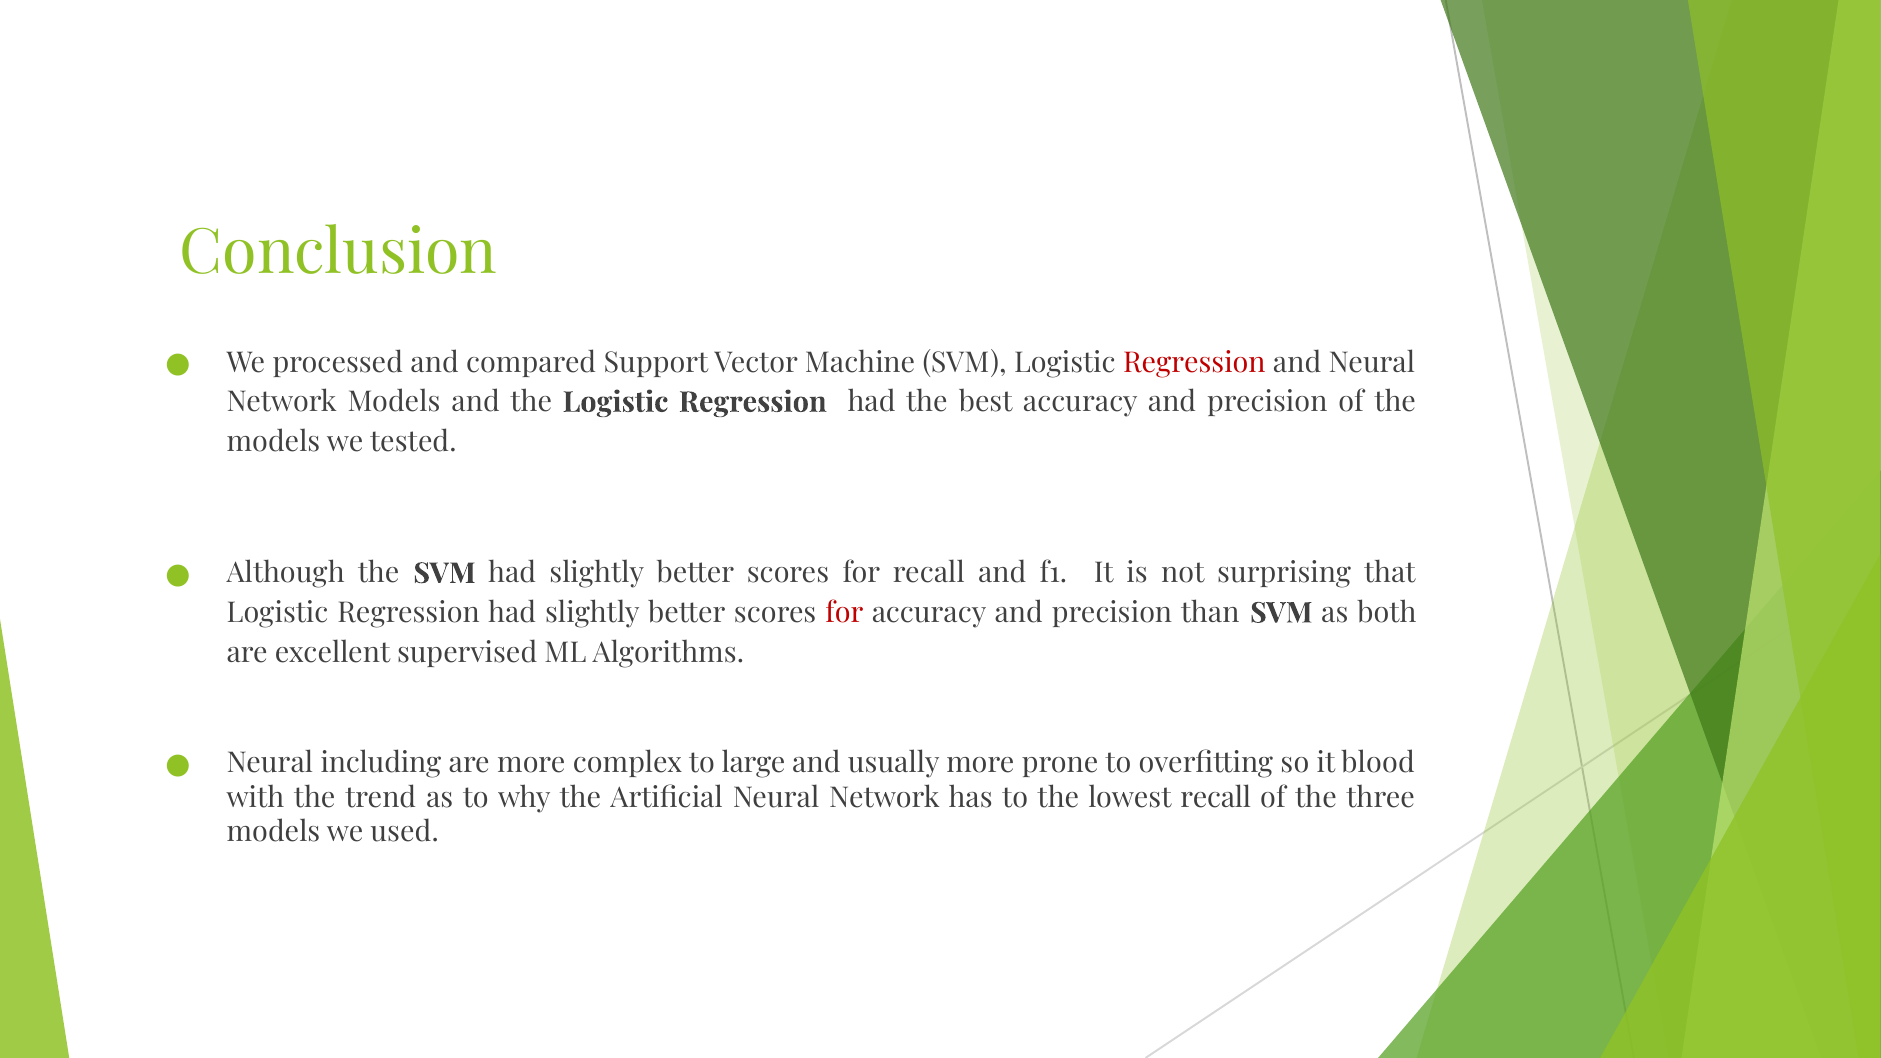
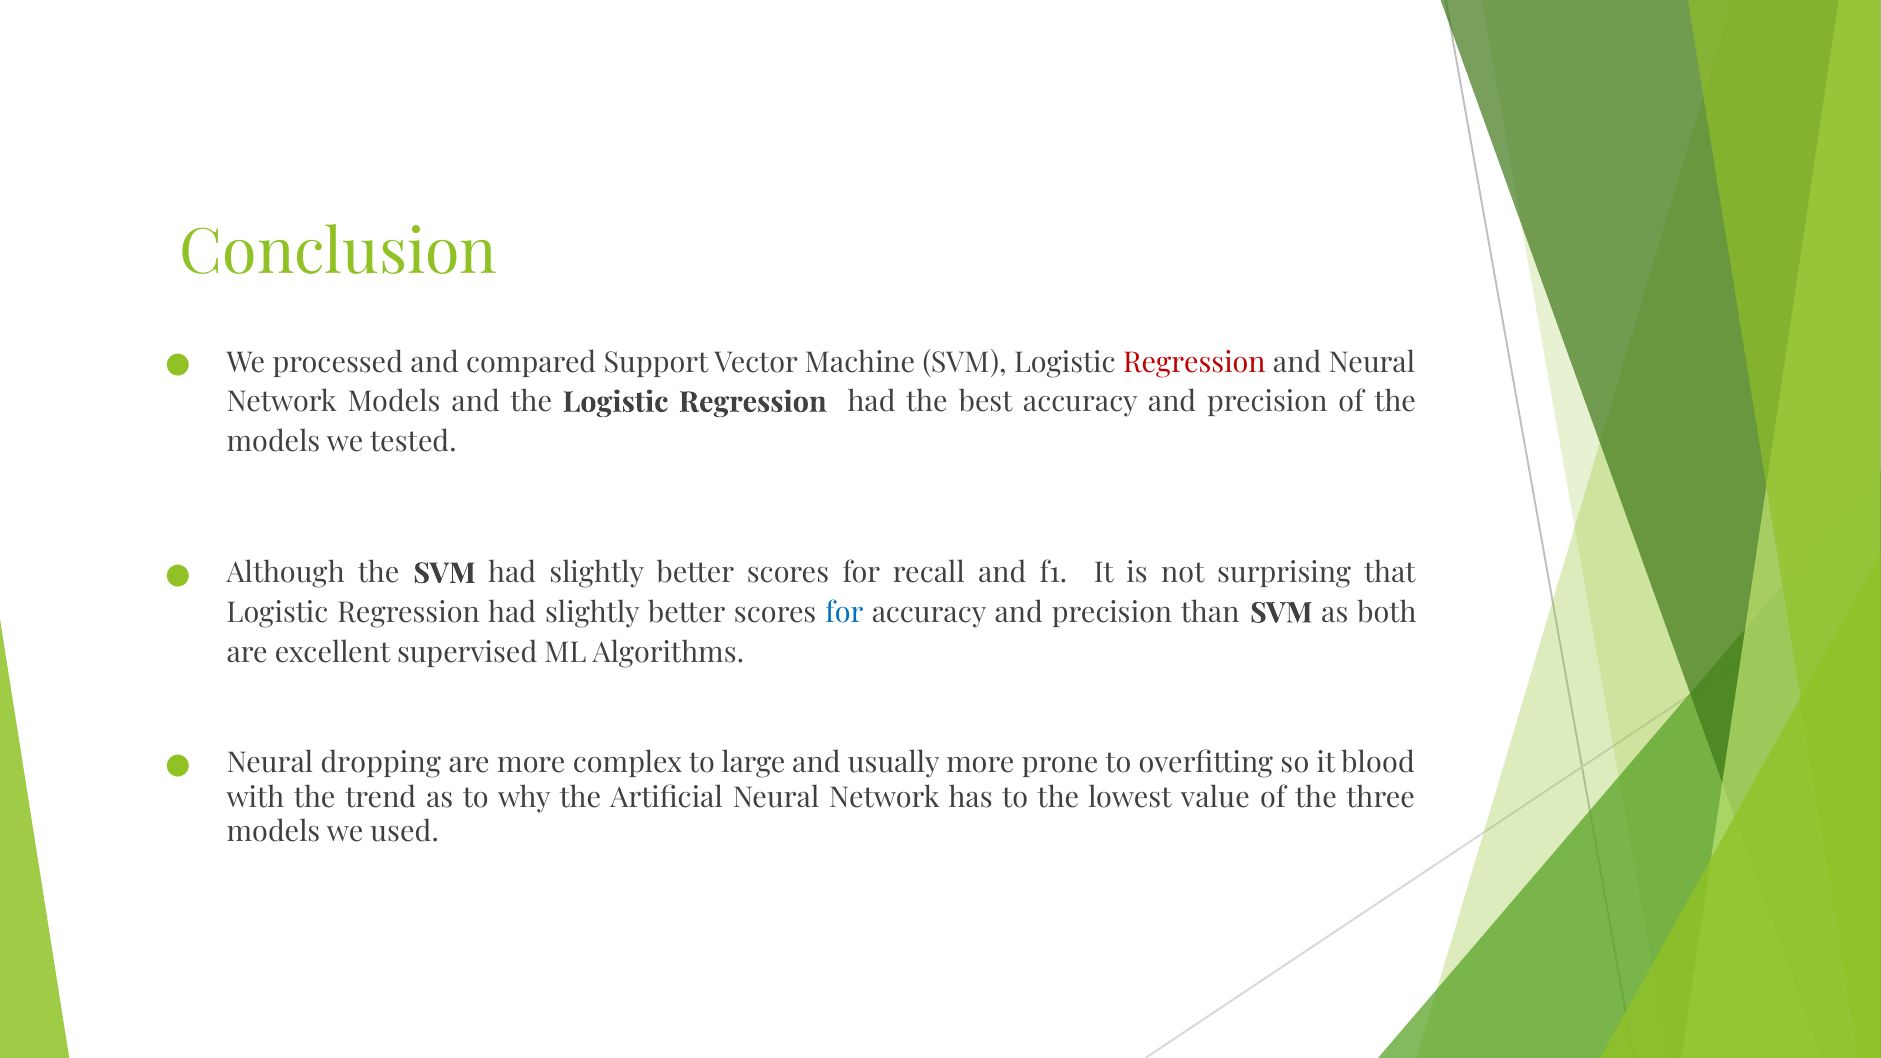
for at (844, 613) colour: red -> blue
including: including -> dropping
lowest recall: recall -> value
